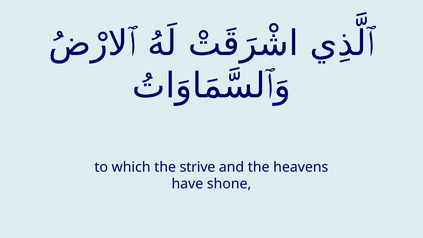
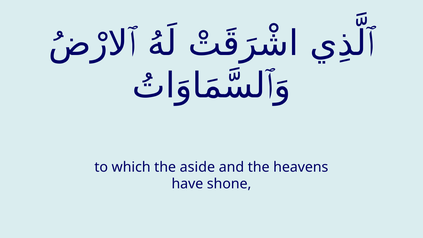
strive: strive -> aside
